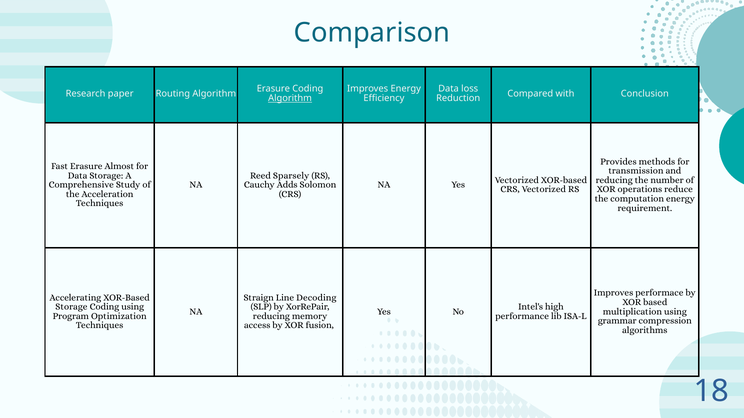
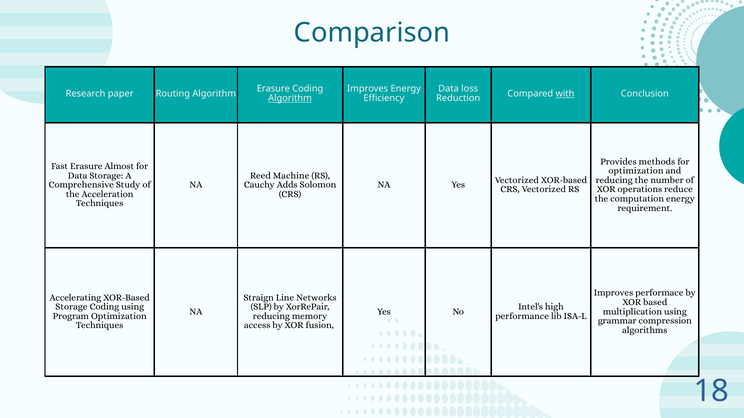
with underline: none -> present
transmission at (636, 171): transmission -> optimization
Sparsely: Sparsely -> Machine
Decoding: Decoding -> Networks
